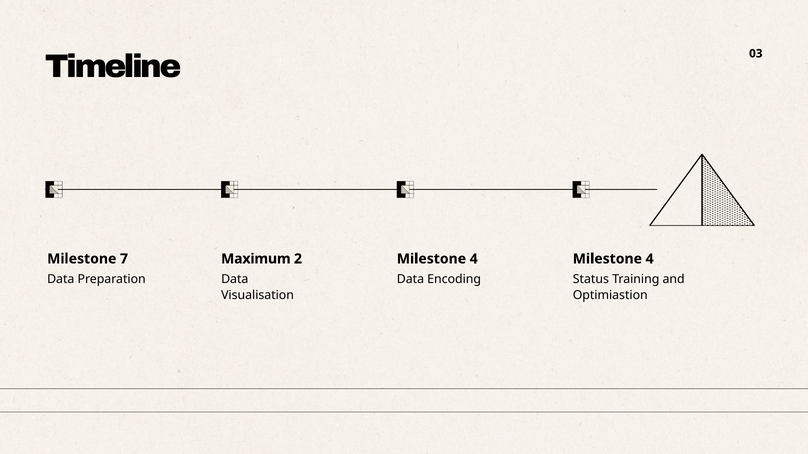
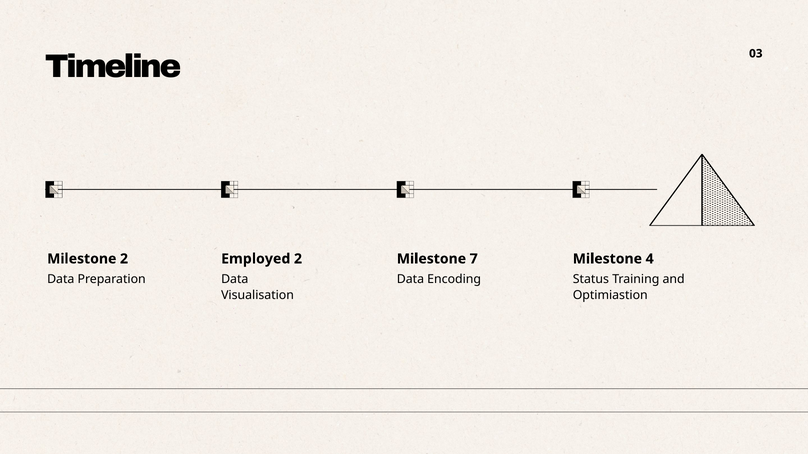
Milestone 7: 7 -> 2
Maximum: Maximum -> Employed
4 at (474, 259): 4 -> 7
